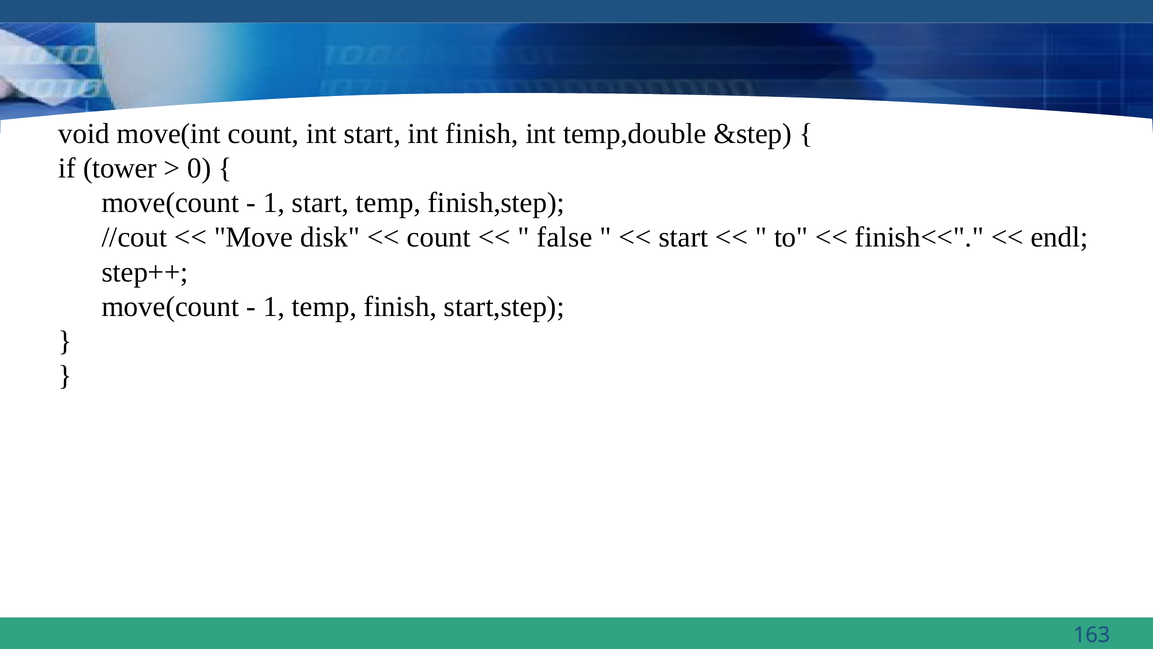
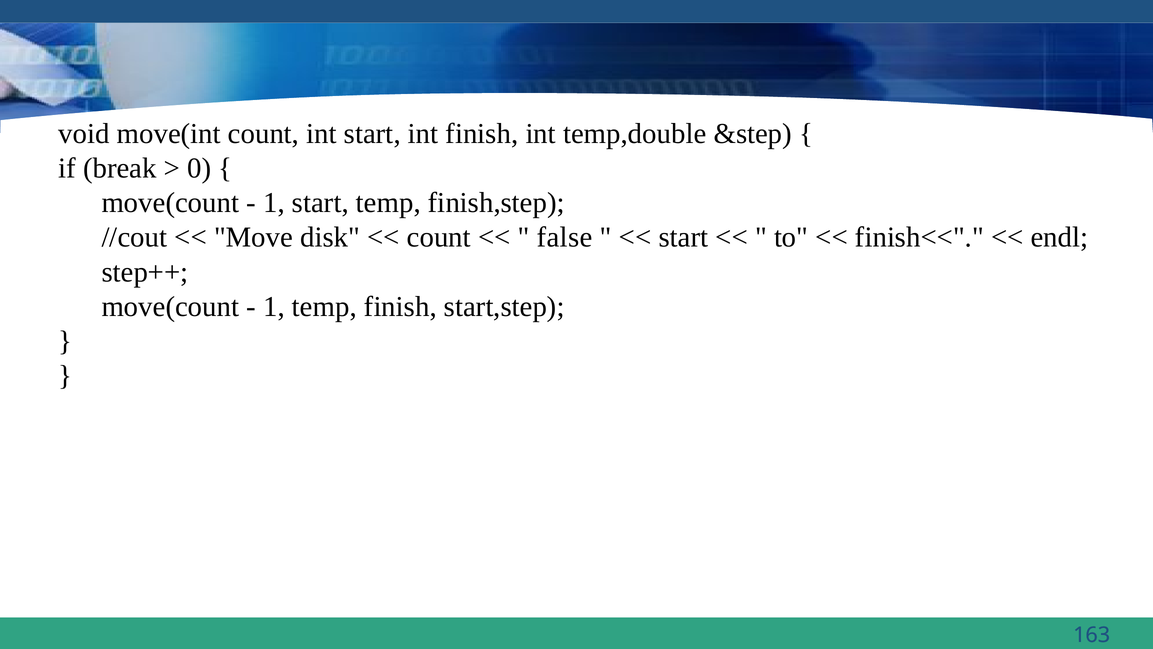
tower: tower -> break
